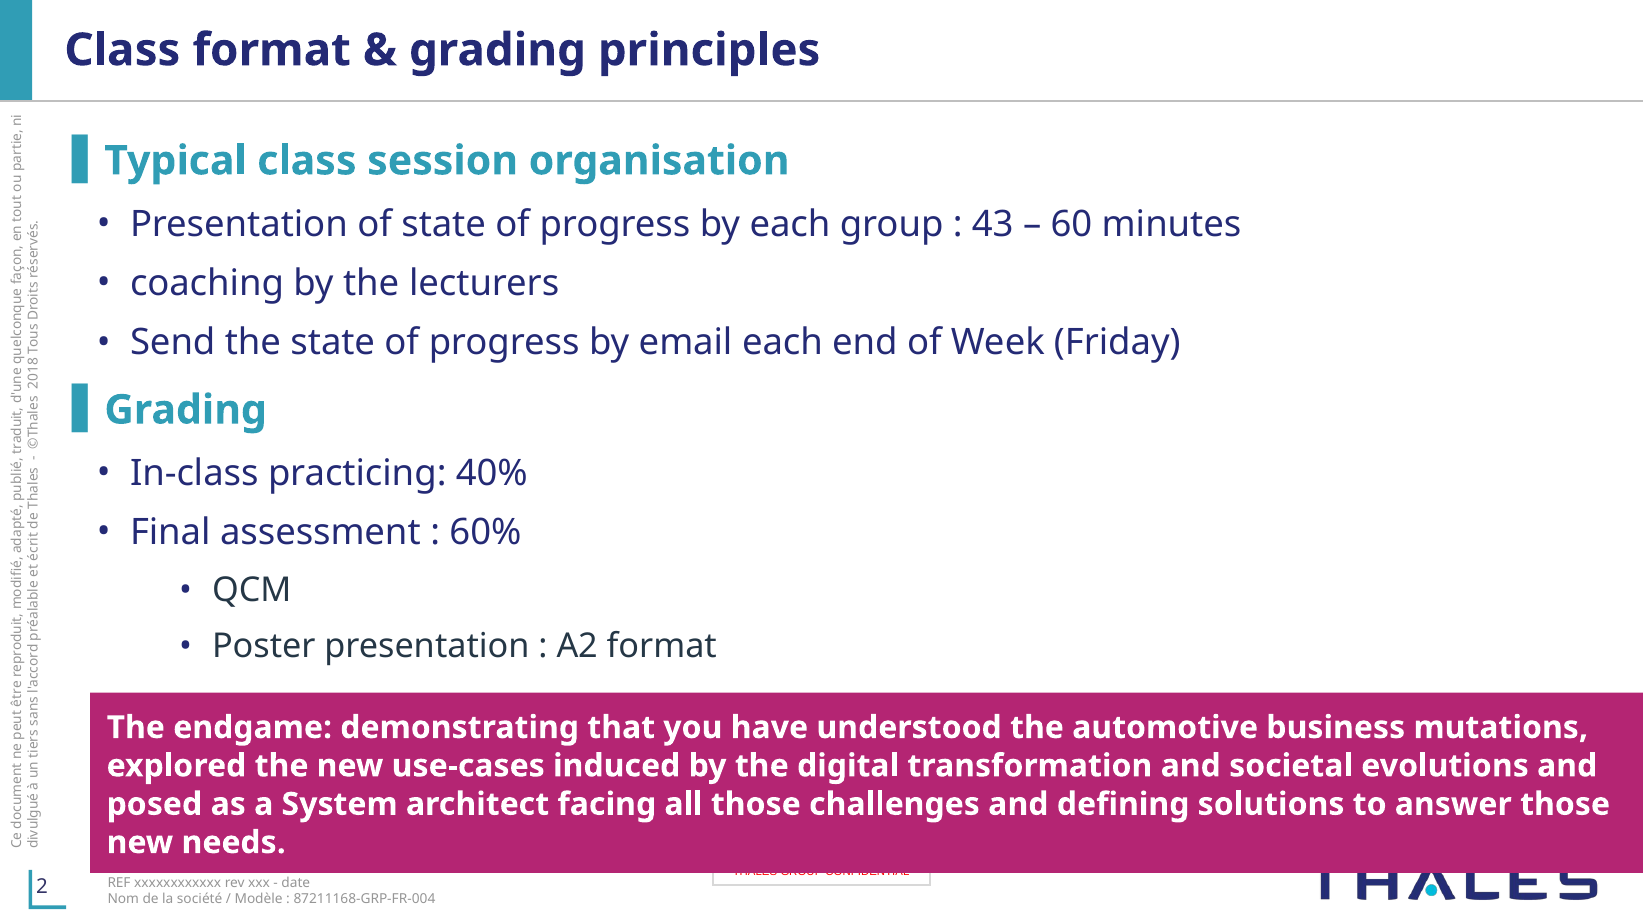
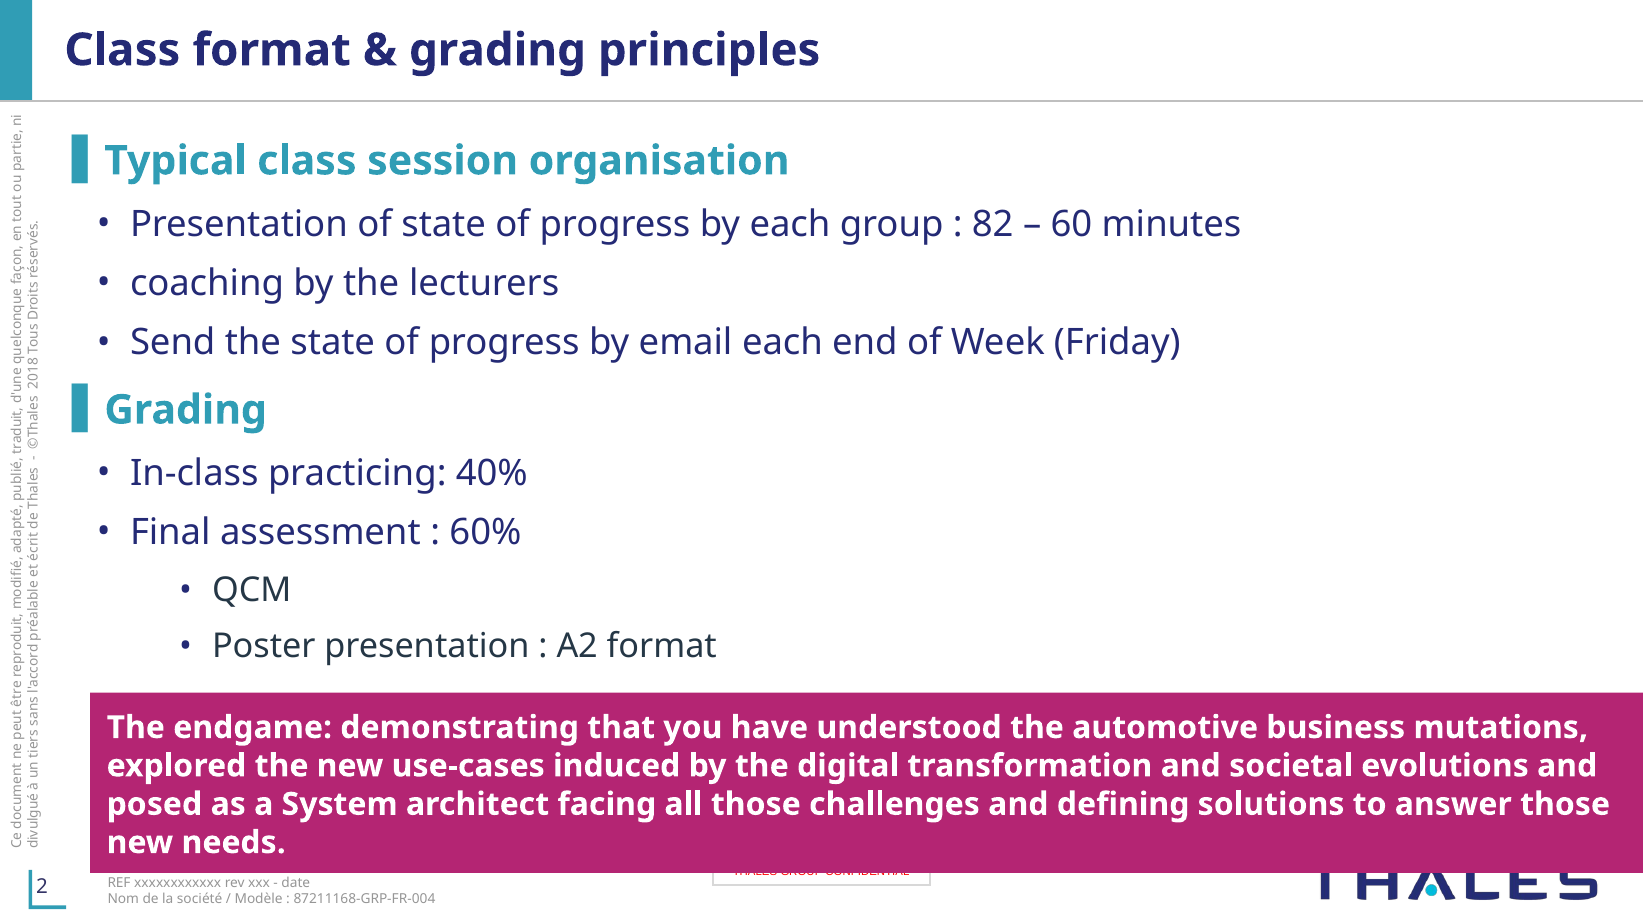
43: 43 -> 82
